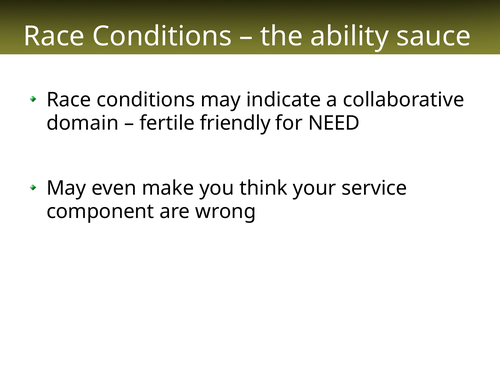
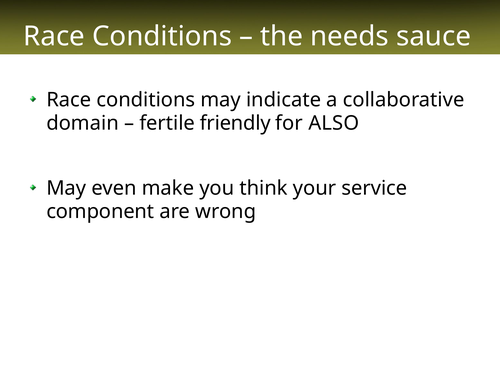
ability: ability -> needs
NEED: NEED -> ALSO
